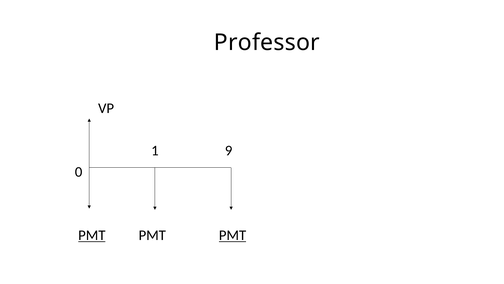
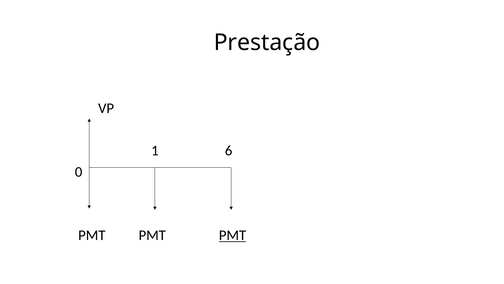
Professor: Professor -> Prestação
9: 9 -> 6
PMT at (92, 235) underline: present -> none
